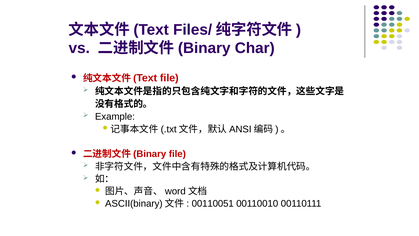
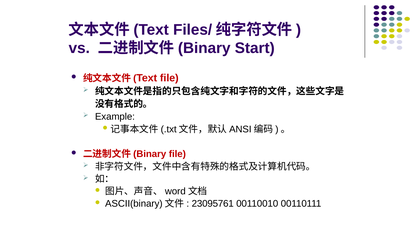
Char: Char -> Start
00110051: 00110051 -> 23095761
